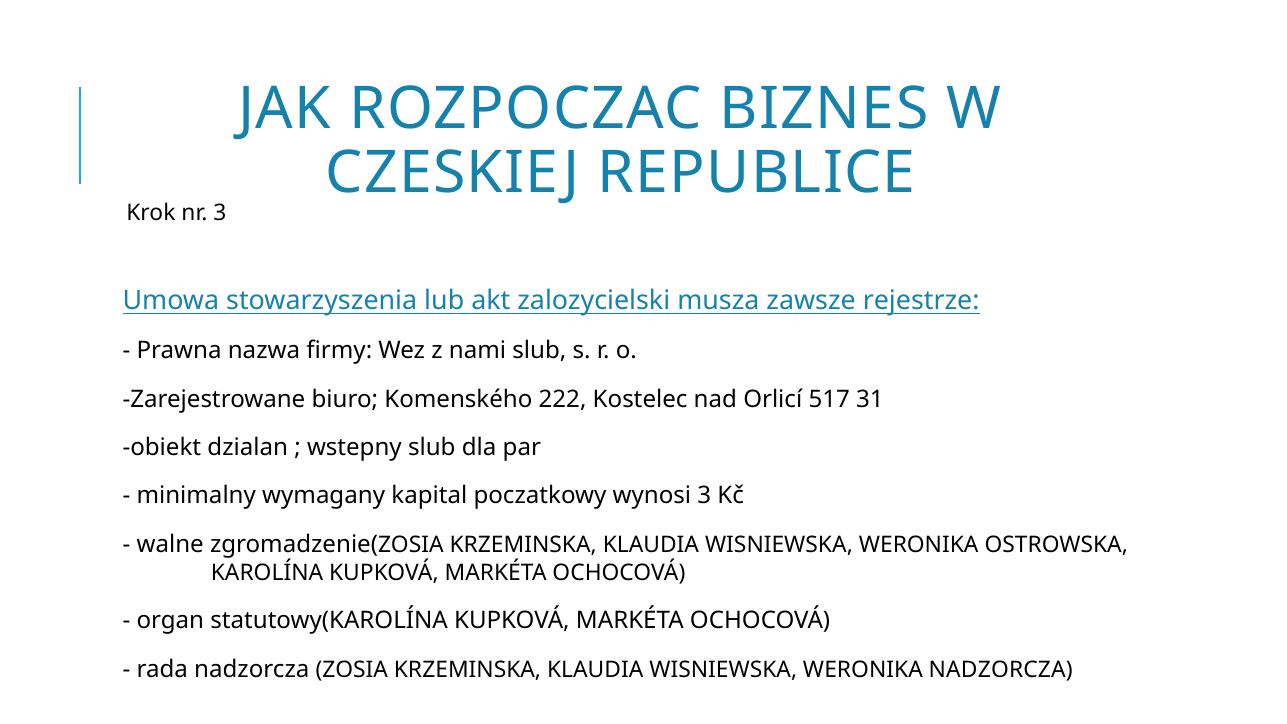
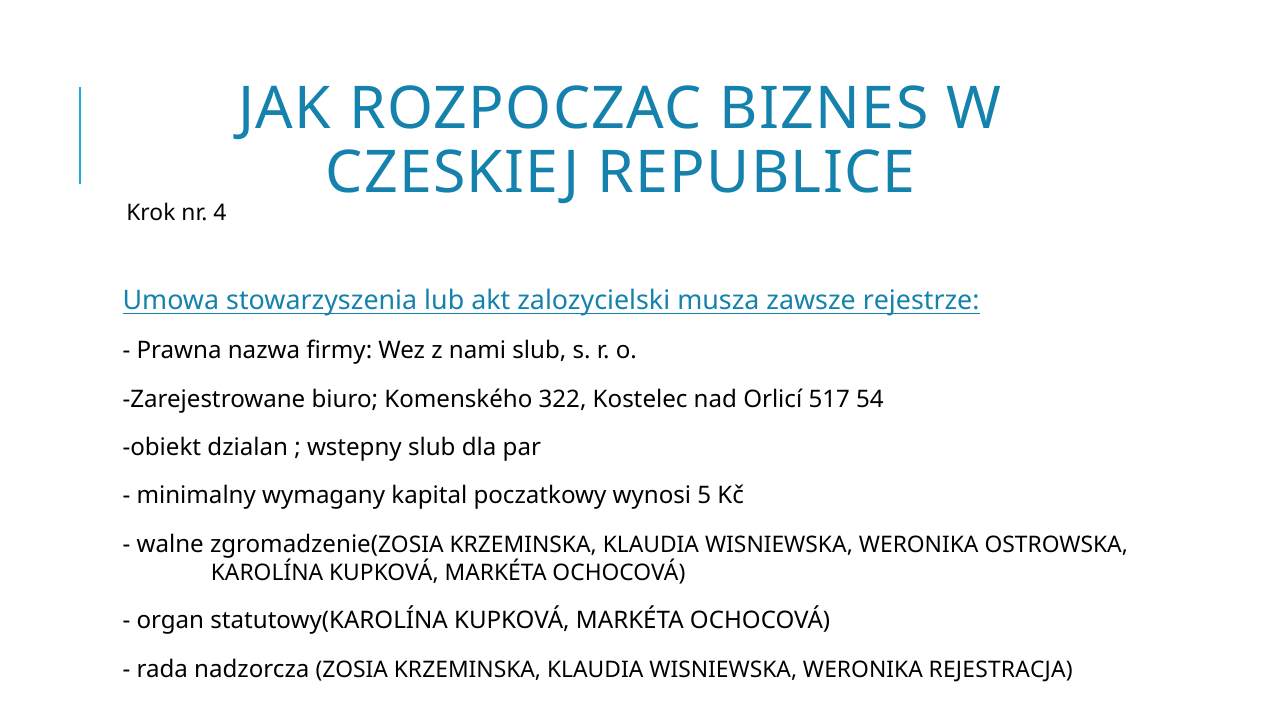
nr 3: 3 -> 4
222: 222 -> 322
31: 31 -> 54
wynosi 3: 3 -> 5
WERONIKA NADZORCZA: NADZORCZA -> REJESTRACJA
